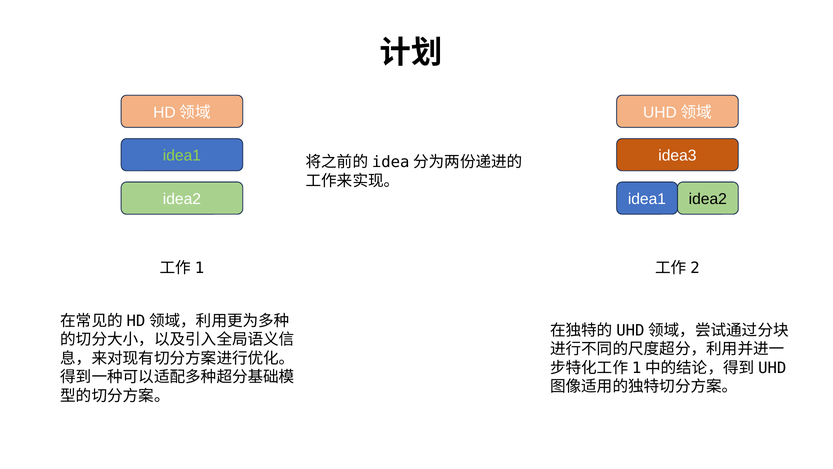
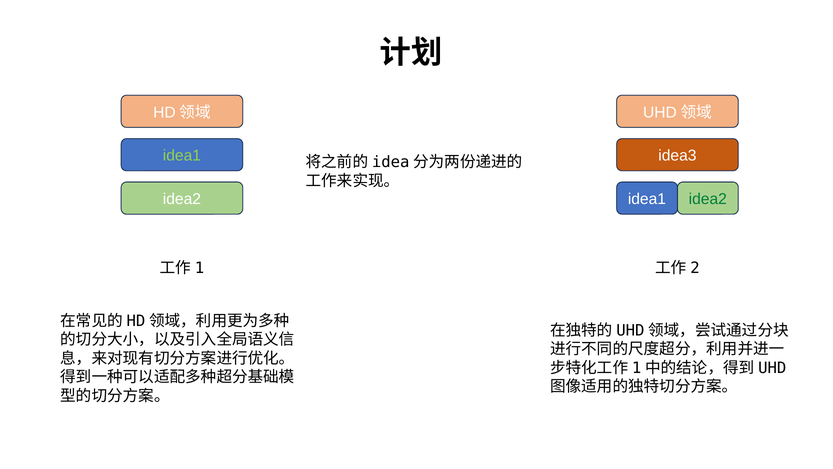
idea2 at (708, 199) colour: black -> green
